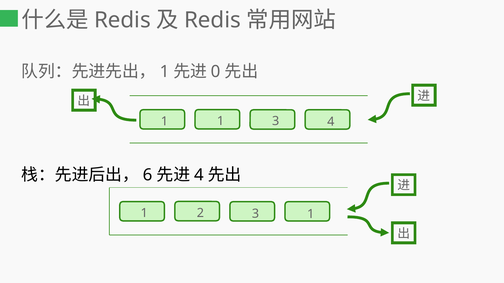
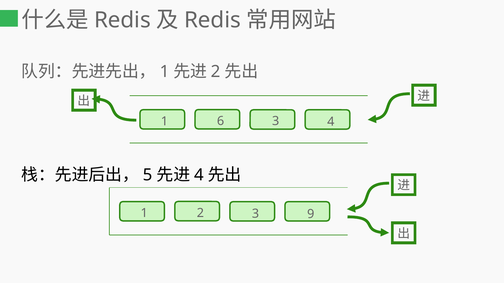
0 at (216, 72): 0 -> 2
1 1: 1 -> 6
6: 6 -> 5
3 1: 1 -> 9
